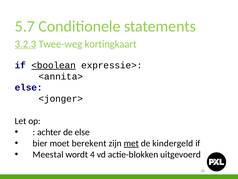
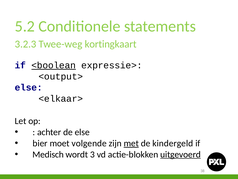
5.7: 5.7 -> 5.2
3.2.3 underline: present -> none
<annita>: <annita> -> <output>
<jonger>: <jonger> -> <elkaar>
berekent: berekent -> volgende
Meestal: Meestal -> Medisch
4: 4 -> 3
uitgevoerd underline: none -> present
